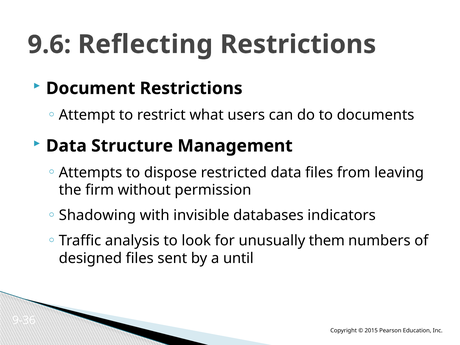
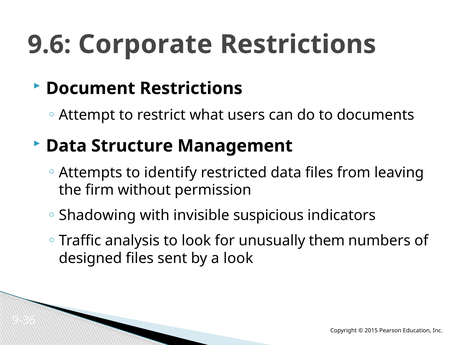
Reflecting: Reflecting -> Corporate
dispose: dispose -> identify
databases: databases -> suspicious
a until: until -> look
